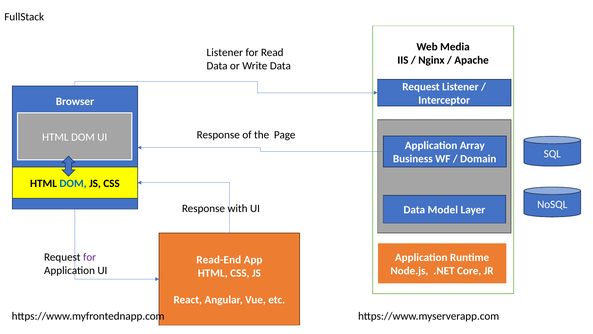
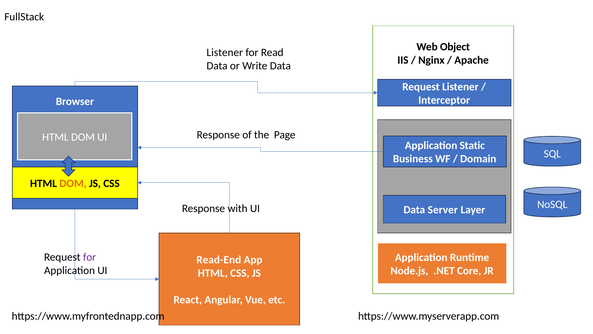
Media: Media -> Object
Array: Array -> Static
DOM at (73, 183) colour: blue -> orange
Model: Model -> Server
